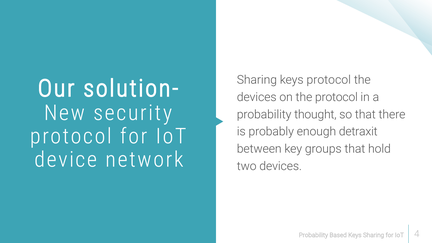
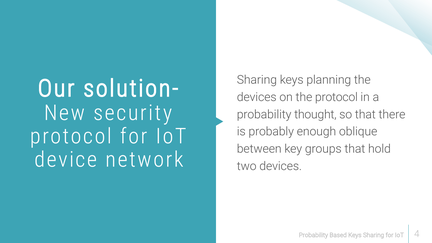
keys protocol: protocol -> planning
detraxit: detraxit -> oblique
